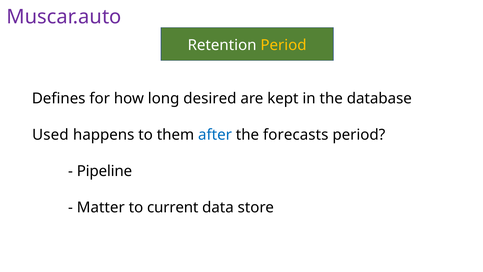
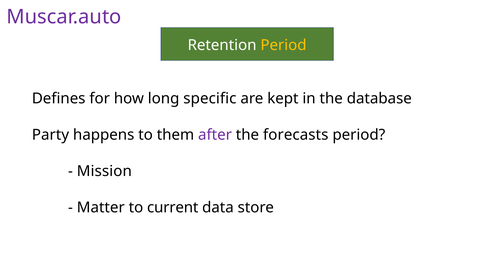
desired: desired -> specific
Used: Used -> Party
after colour: blue -> purple
Pipeline: Pipeline -> Mission
